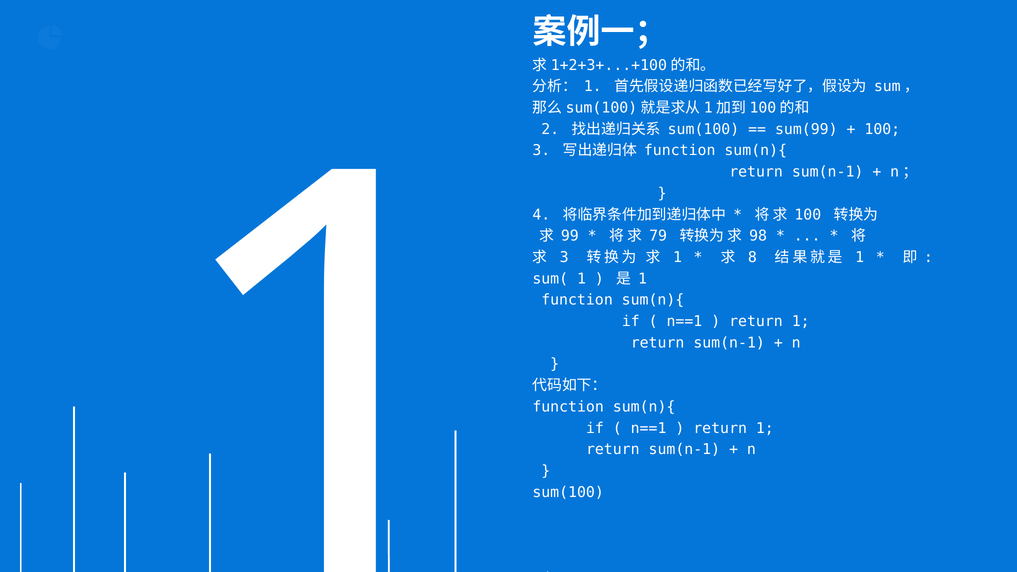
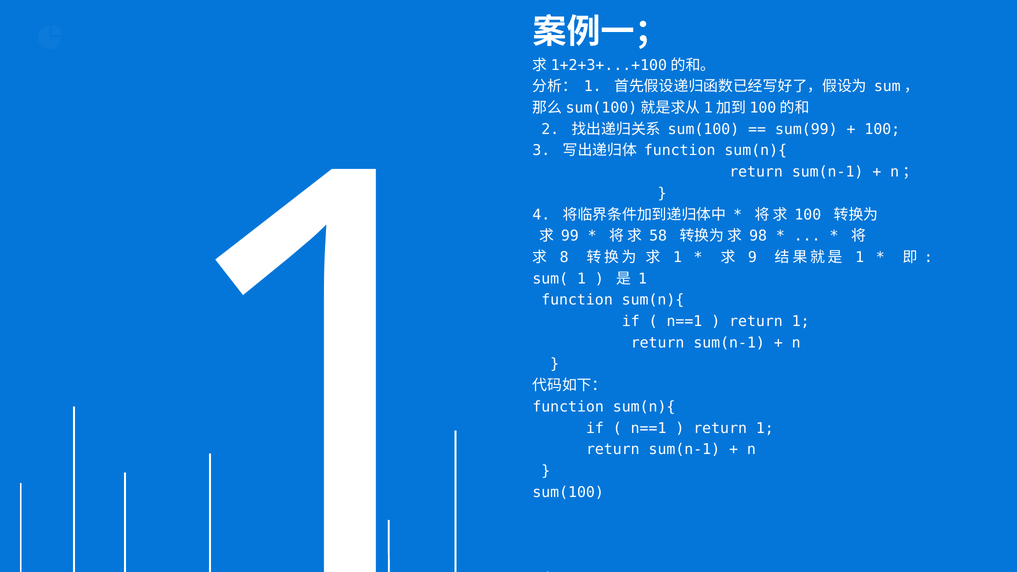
79: 79 -> 58
3 at (564, 257): 3 -> 8
8: 8 -> 9
